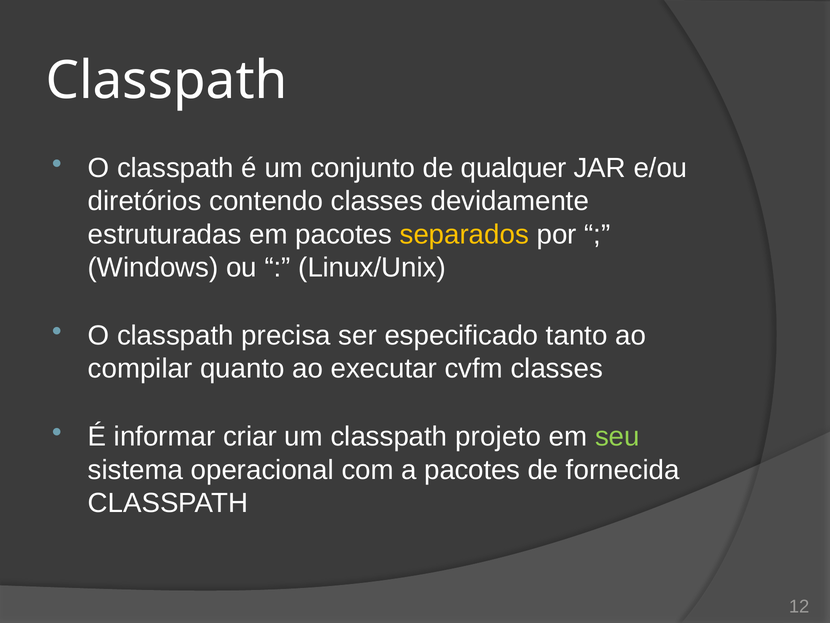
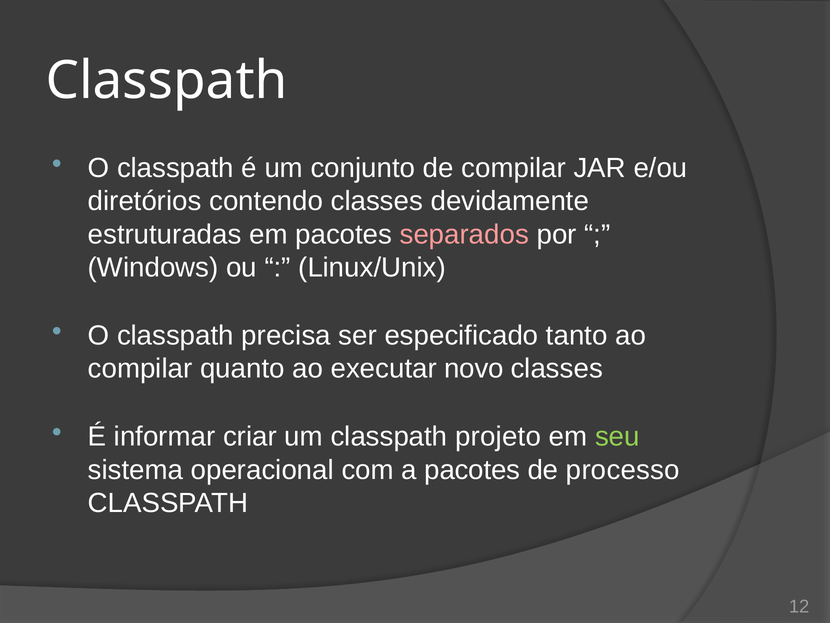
de qualquer: qualquer -> compilar
separados colour: yellow -> pink
cvfm: cvfm -> novo
fornecida: fornecida -> processo
